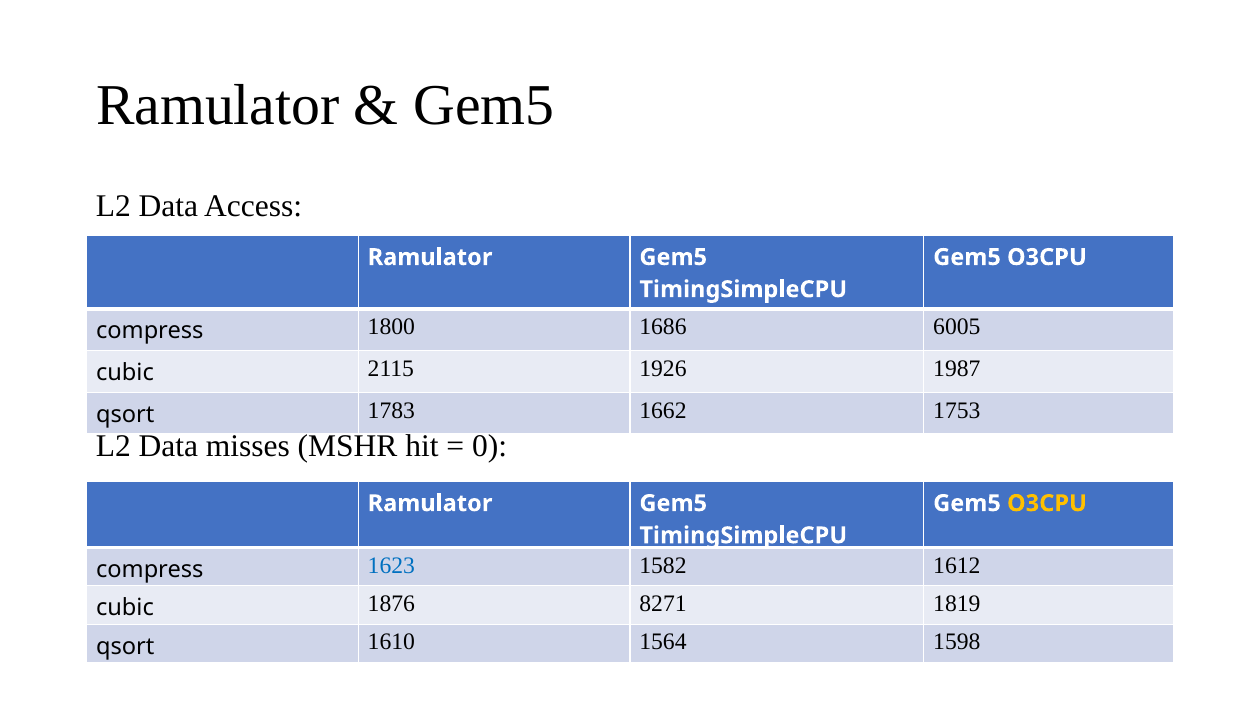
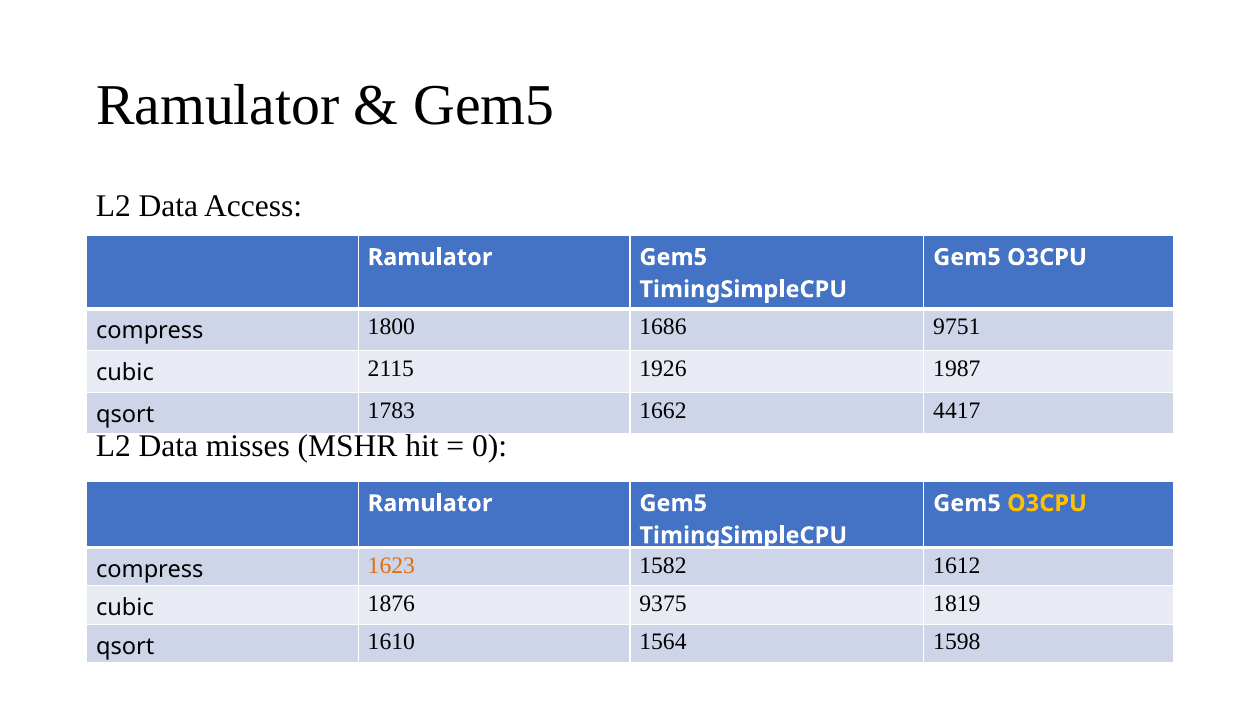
6005: 6005 -> 9751
1753: 1753 -> 4417
1623 colour: blue -> orange
8271: 8271 -> 9375
